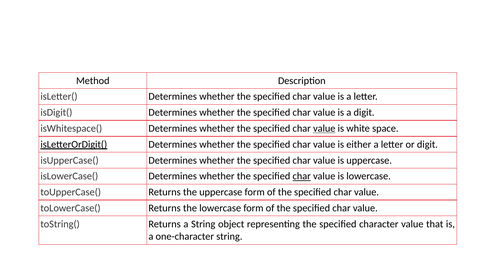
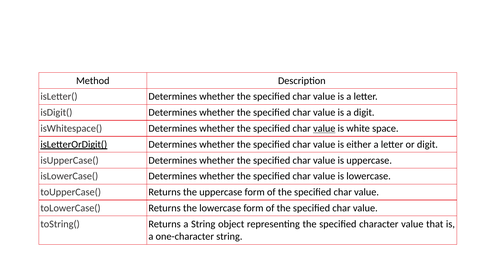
char at (302, 176) underline: present -> none
